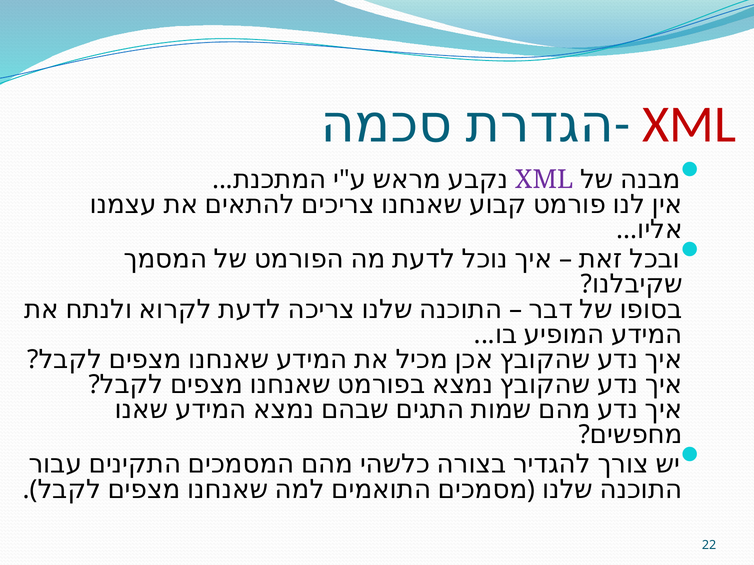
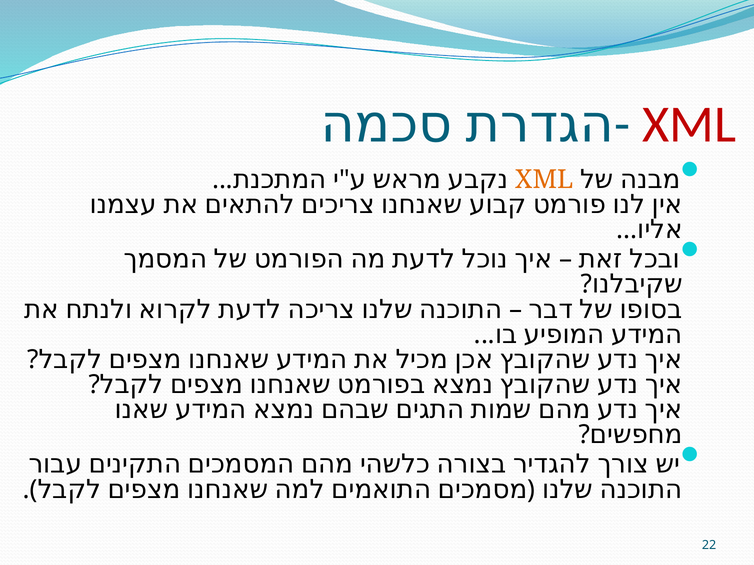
XML at (544, 180) colour: purple -> orange
